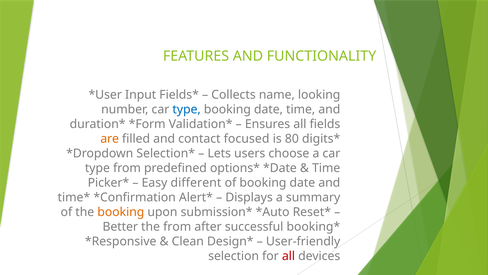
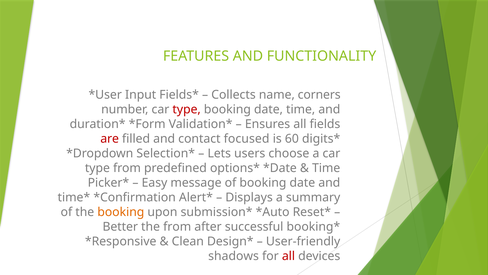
looking: looking -> corners
type at (187, 109) colour: blue -> red
are colour: orange -> red
80: 80 -> 60
different: different -> message
selection: selection -> shadows
